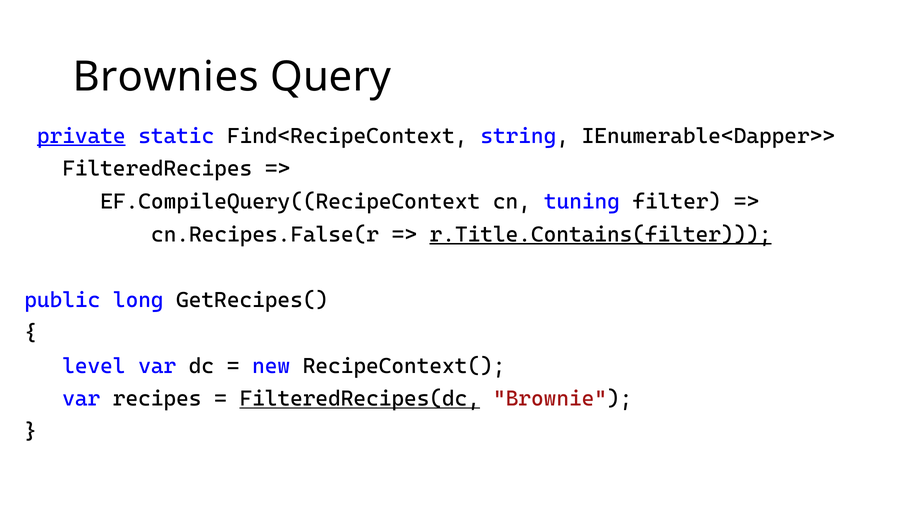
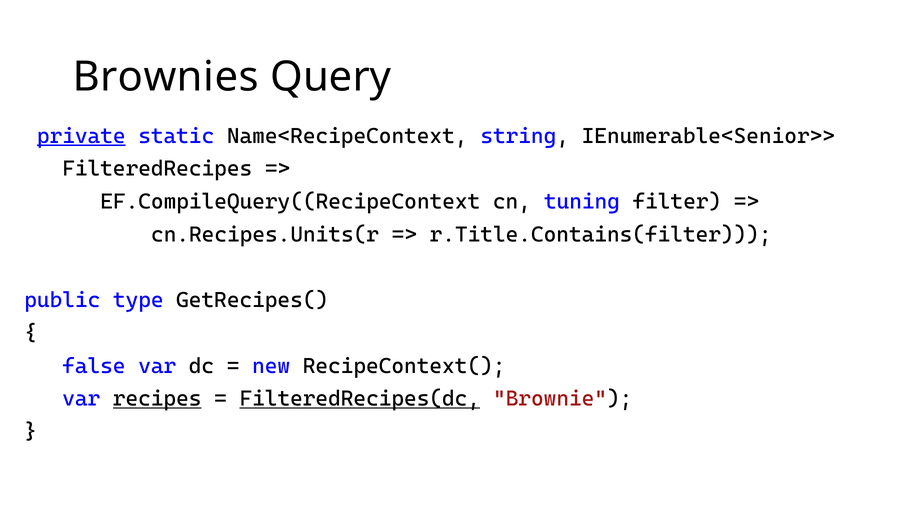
Find<RecipeContext: Find<RecipeContext -> Name<RecipeContext
IEnumerable<Dapper>>: IEnumerable<Dapper>> -> IEnumerable<Senior>>
cn.Recipes.False(r: cn.Recipes.False(r -> cn.Recipes.Units(r
r.Title.Contains(filter underline: present -> none
long: long -> type
level: level -> false
recipes underline: none -> present
